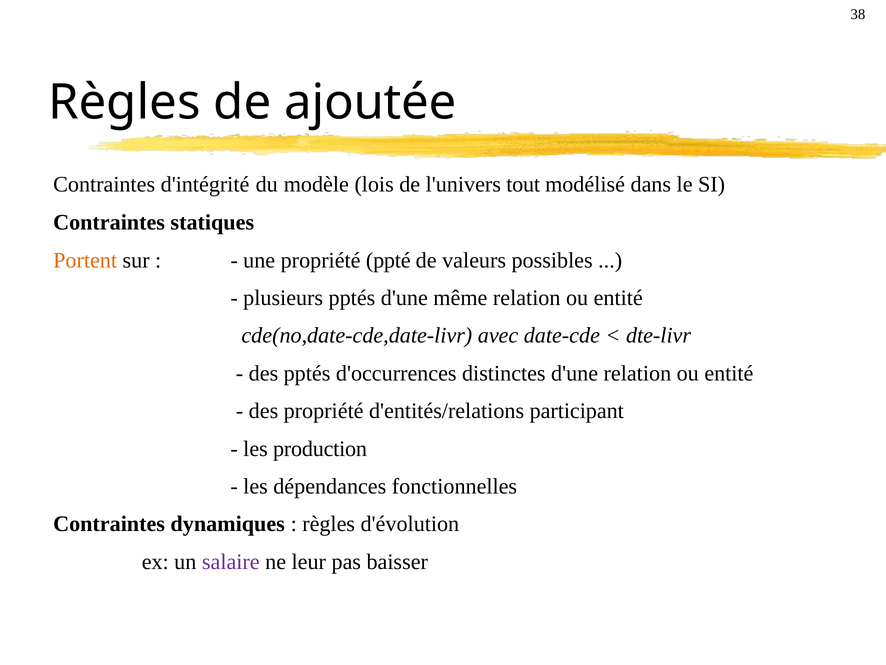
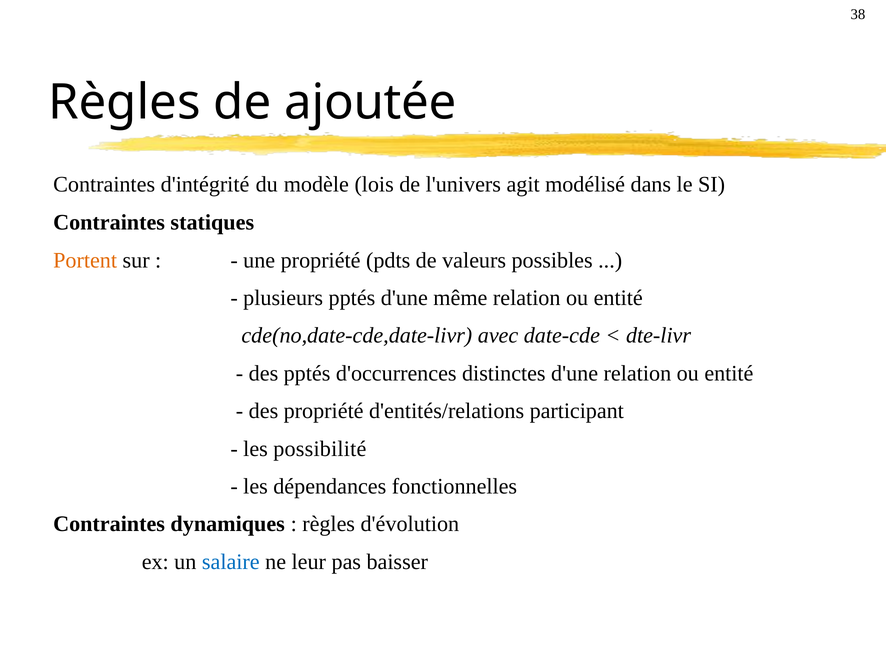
tout: tout -> agit
ppté: ppté -> pdts
production: production -> possibilité
salaire colour: purple -> blue
